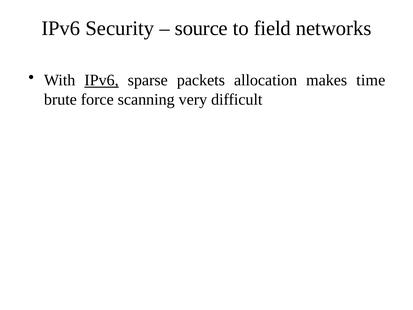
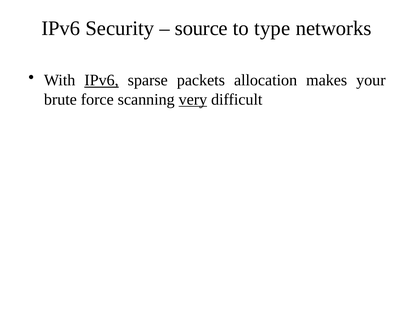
field: field -> type
time: time -> your
very underline: none -> present
